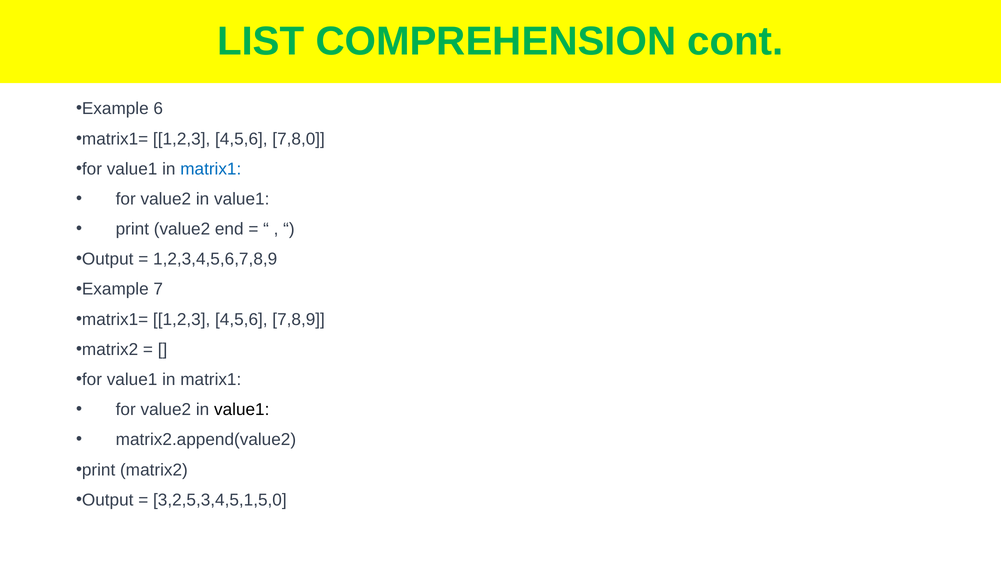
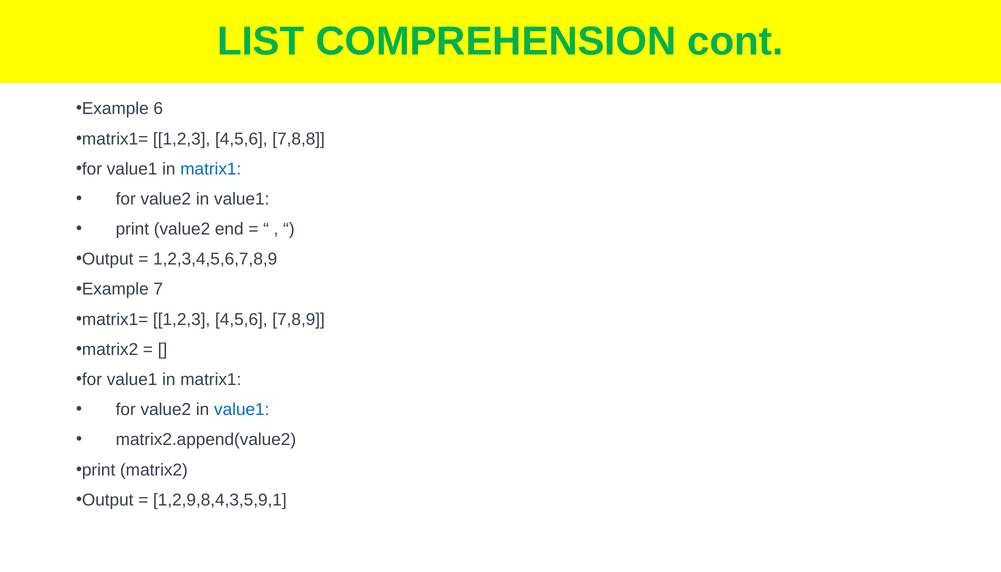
7,8,0: 7,8,0 -> 7,8,8
value1 at (242, 410) colour: black -> blue
3,2,5,3,4,5,1,5,0: 3,2,5,3,4,5,1,5,0 -> 1,2,9,8,4,3,5,9,1
